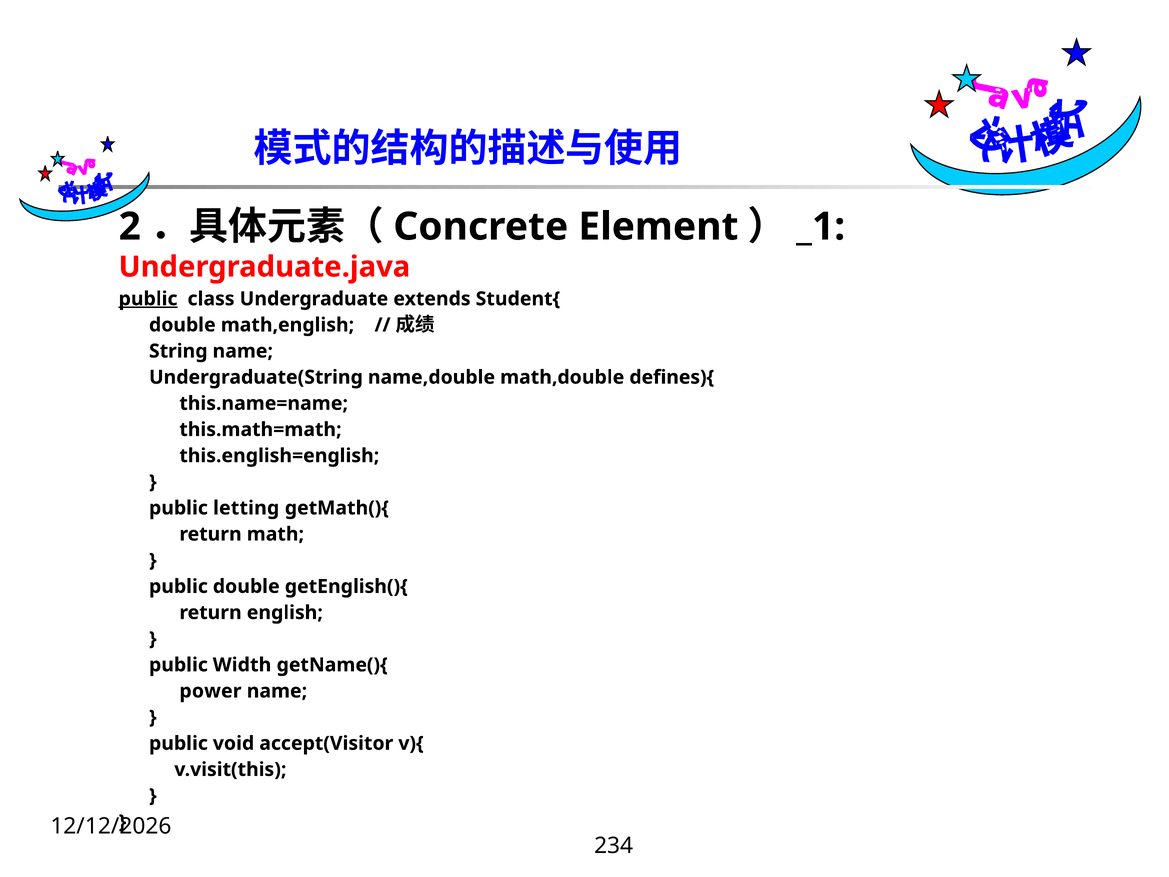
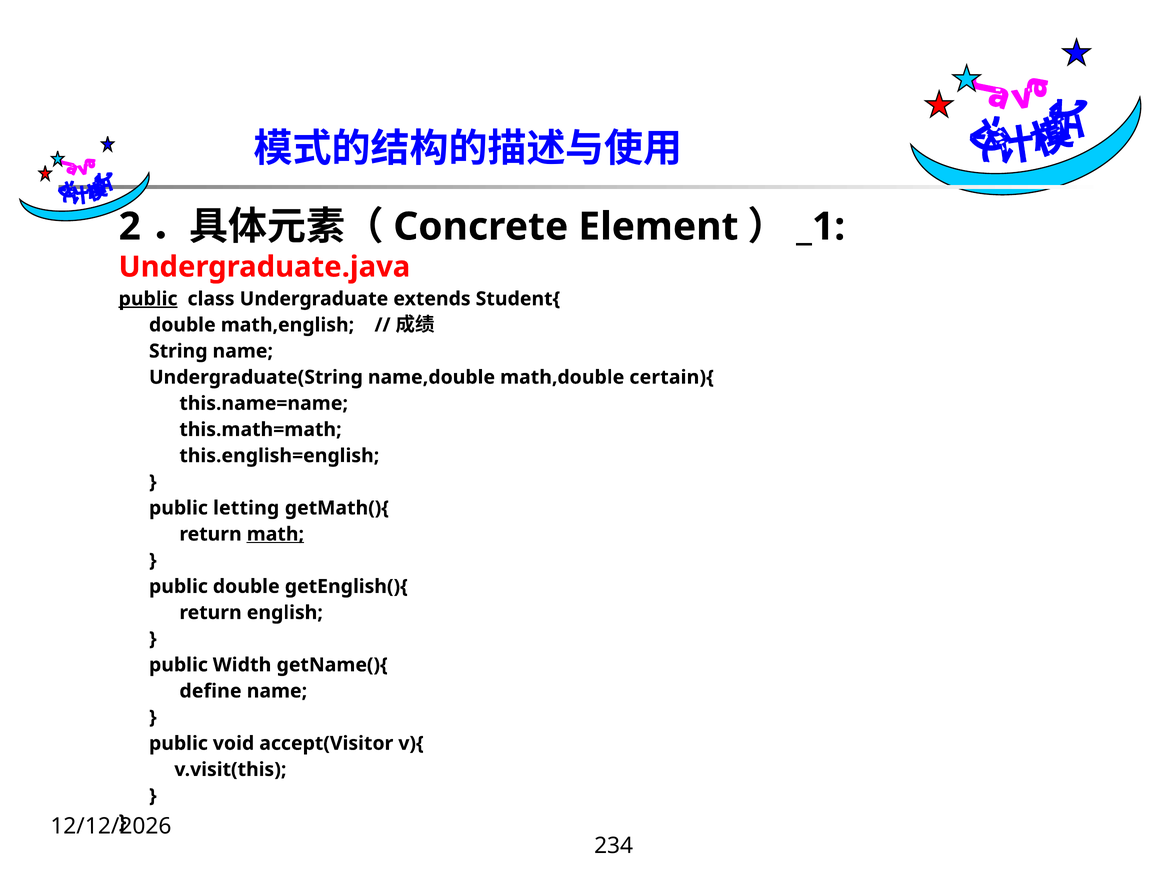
defines){: defines){ -> certain){
math underline: none -> present
power: power -> define
